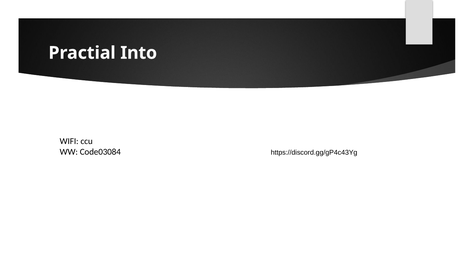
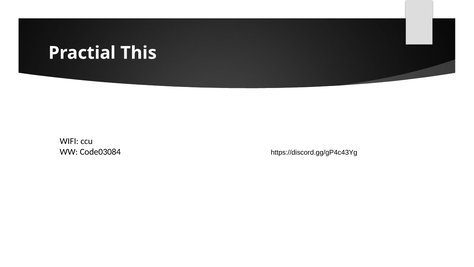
Into: Into -> This
